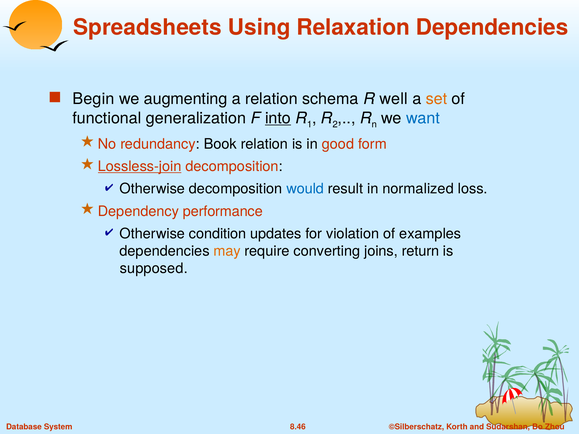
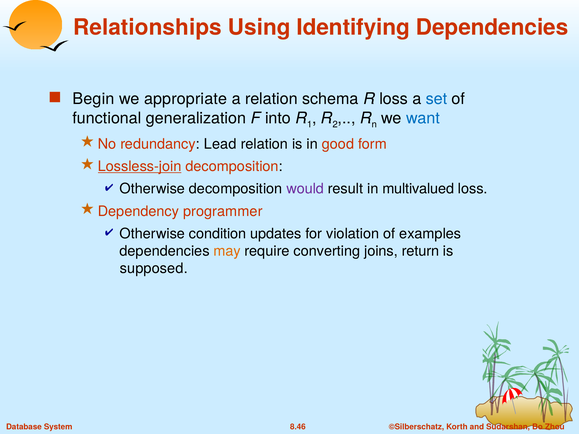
Spreadsheets: Spreadsheets -> Relationships
Relaxation: Relaxation -> Identifying
augmenting: augmenting -> appropriate
R well: well -> loss
set colour: orange -> blue
into underline: present -> none
Book: Book -> Lead
would colour: blue -> purple
normalized: normalized -> multivalued
performance: performance -> programmer
